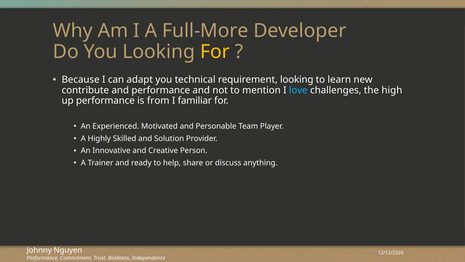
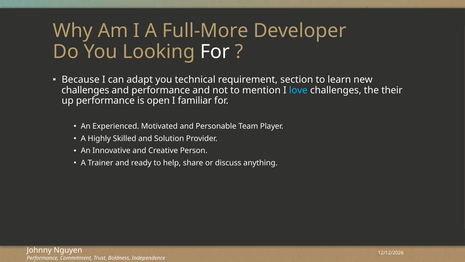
For at (215, 52) colour: yellow -> white
requirement looking: looking -> section
contribute at (85, 90): contribute -> challenges
high: high -> their
from: from -> open
